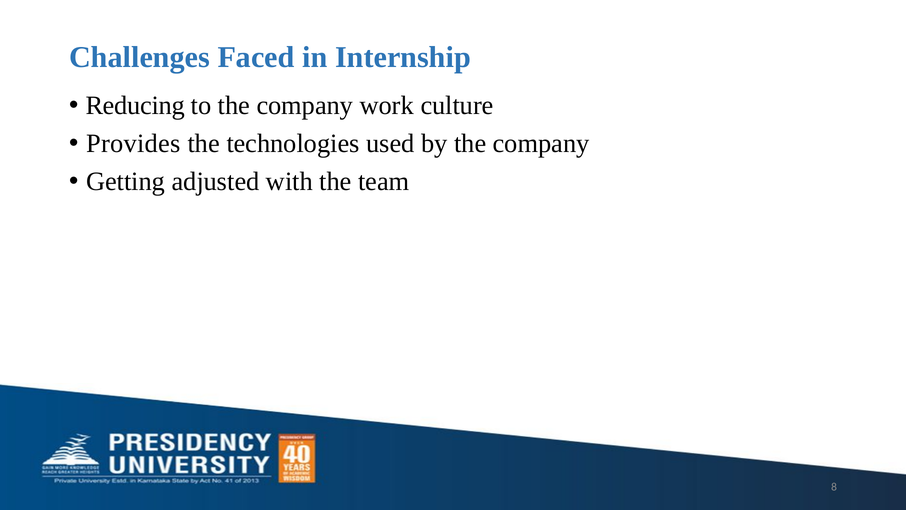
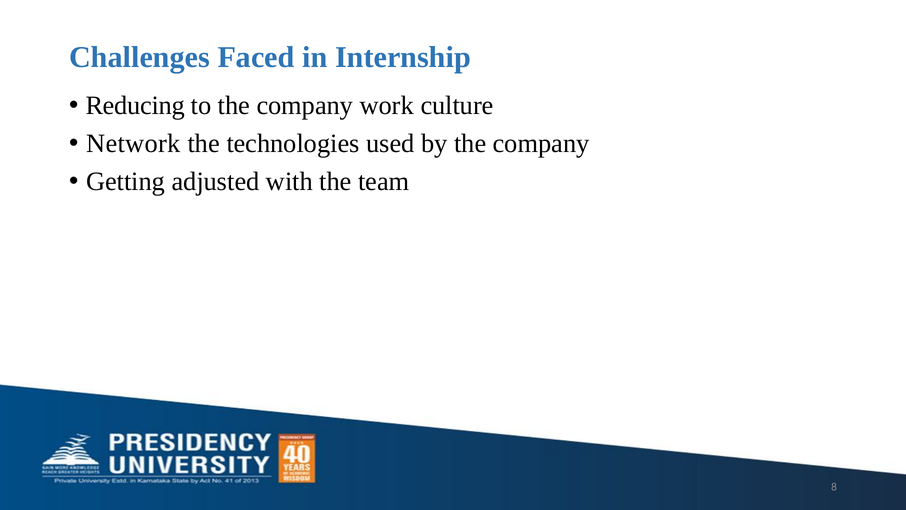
Provides: Provides -> Network
